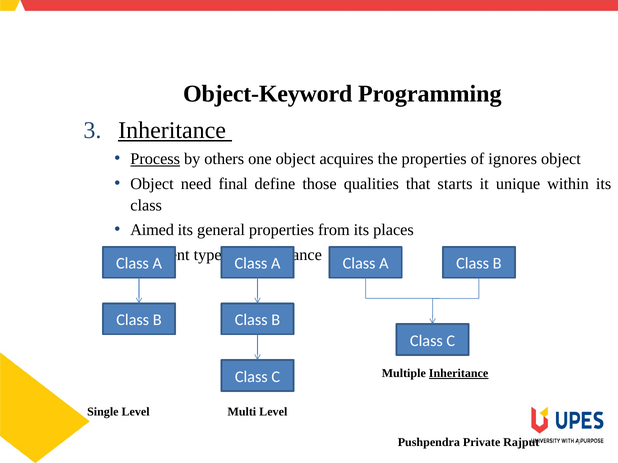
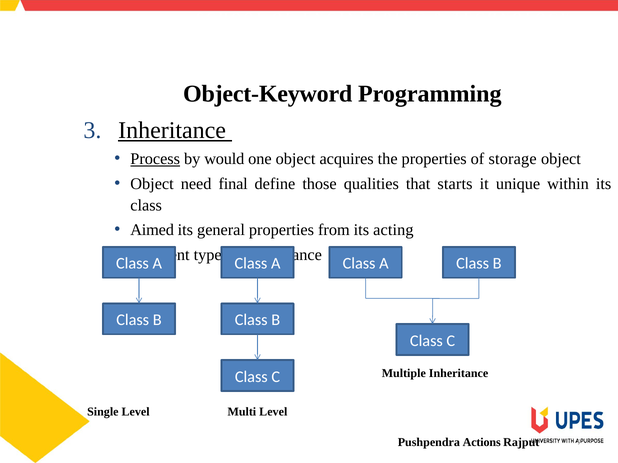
others: others -> would
ignores: ignores -> storage
places: places -> acting
Inheritance at (459, 374) underline: present -> none
Private: Private -> Actions
